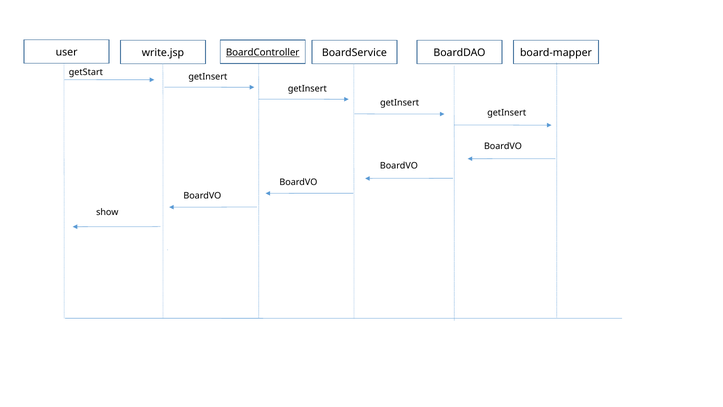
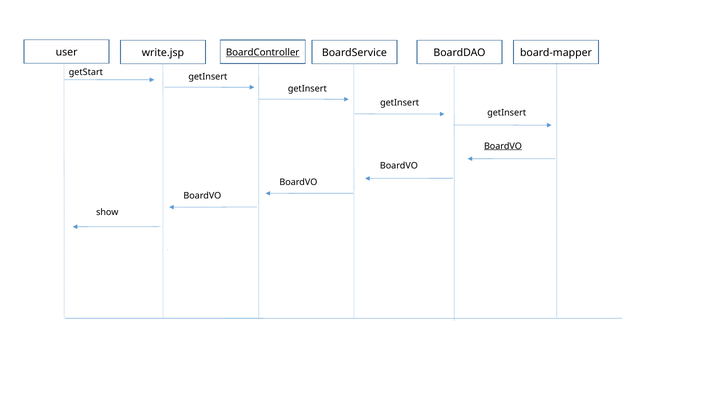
BoardVO at (503, 146) underline: none -> present
